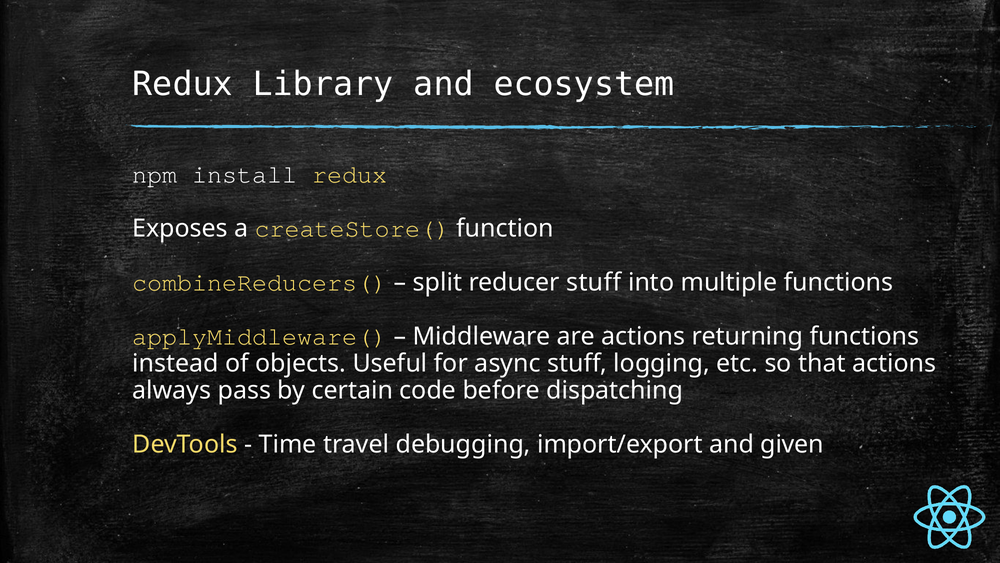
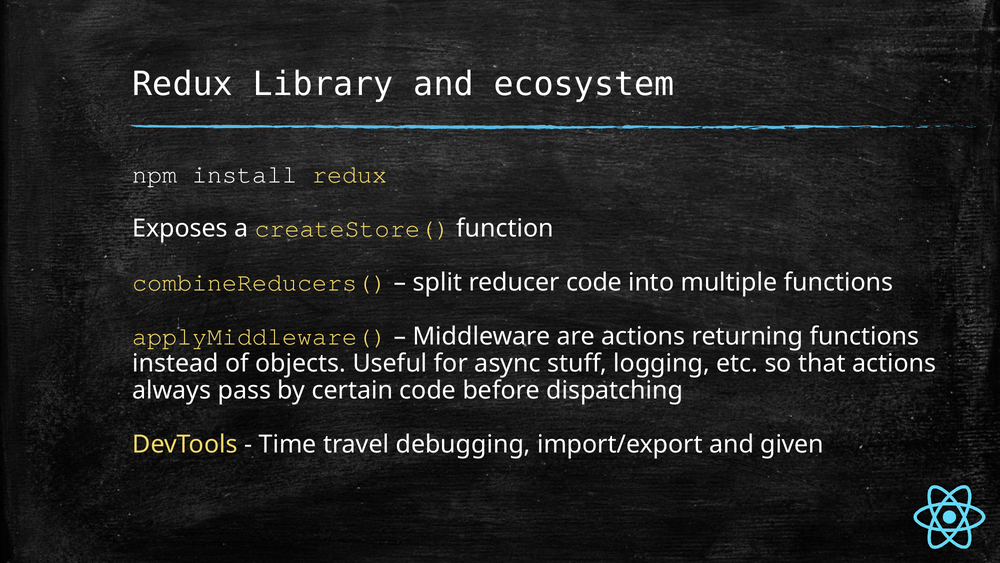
reducer stuff: stuff -> code
